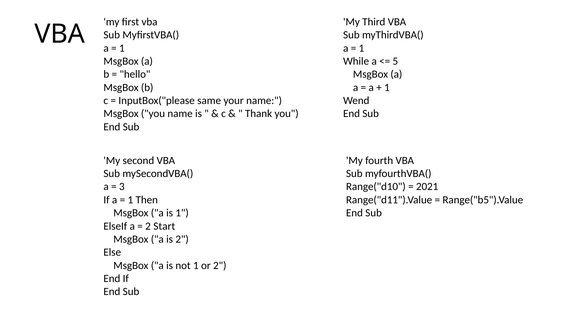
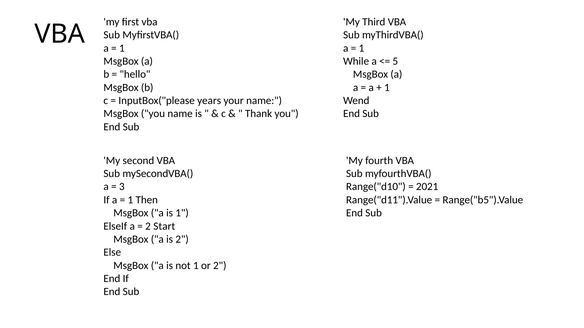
same: same -> years
